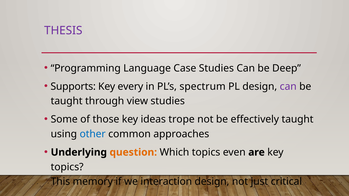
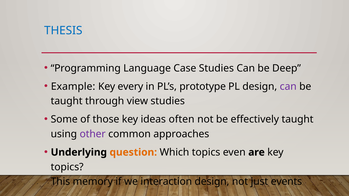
THESIS colour: purple -> blue
Supports: Supports -> Example
spectrum: spectrum -> prototype
trope: trope -> often
other colour: blue -> purple
critical: critical -> events
